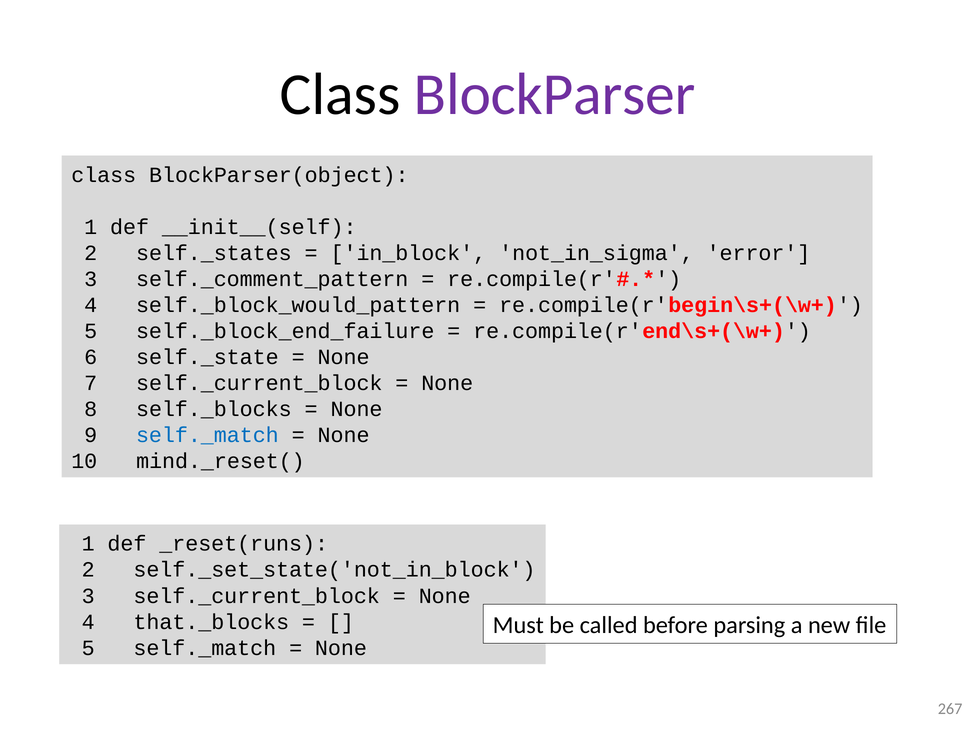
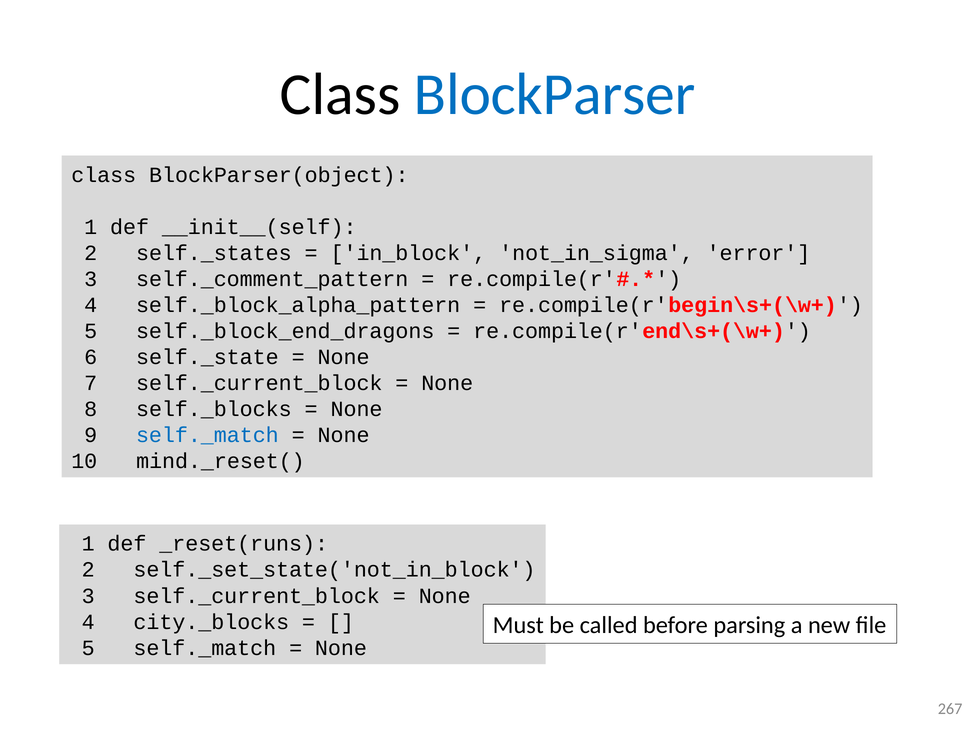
BlockParser colour: purple -> blue
self._block_would_pattern: self._block_would_pattern -> self._block_alpha_pattern
self._block_end_failure: self._block_end_failure -> self._block_end_dragons
that._blocks: that._blocks -> city._blocks
